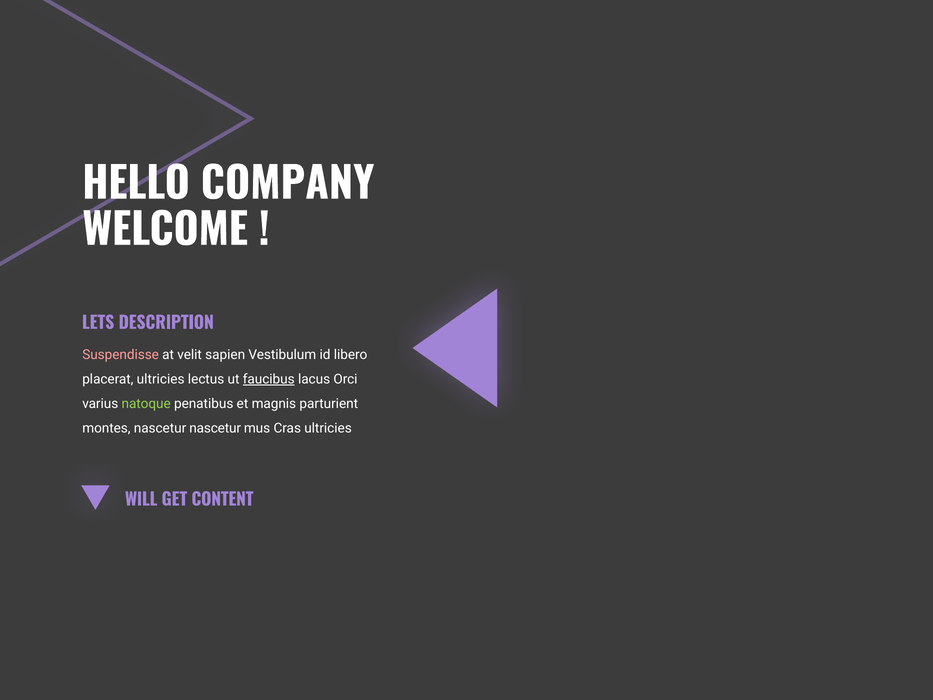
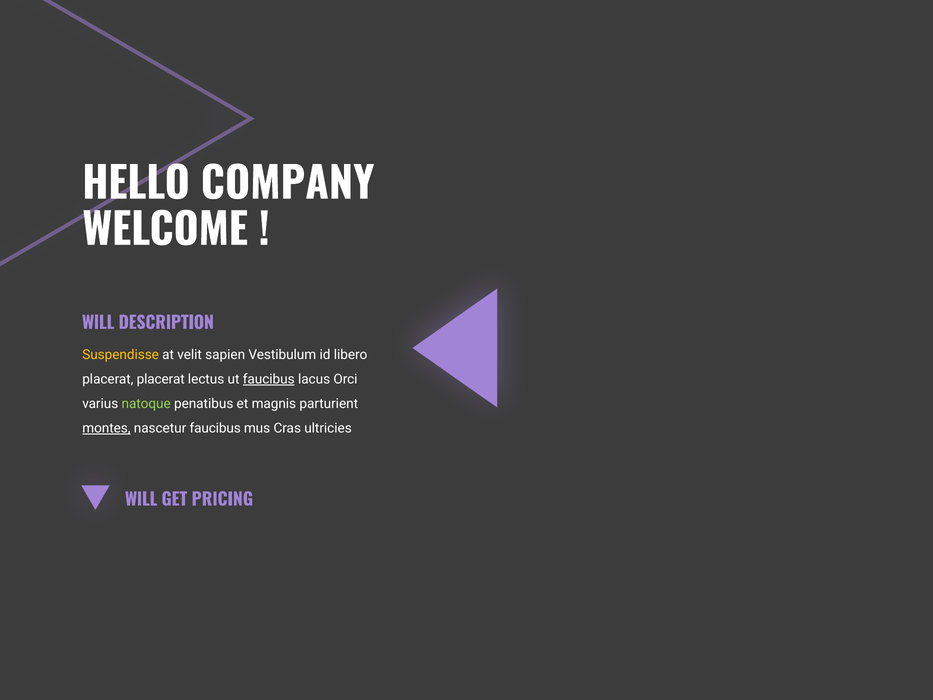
LETS at (98, 323): LETS -> WILL
Suspendisse colour: pink -> yellow
placerat ultricies: ultricies -> placerat
montes underline: none -> present
nascetur nascetur: nascetur -> faucibus
CONTENT: CONTENT -> PRICING
